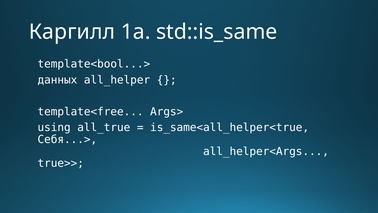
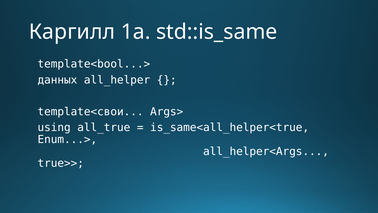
template<free: template<free -> template<свои
Себя...>: Себя...> -> Enum...>
